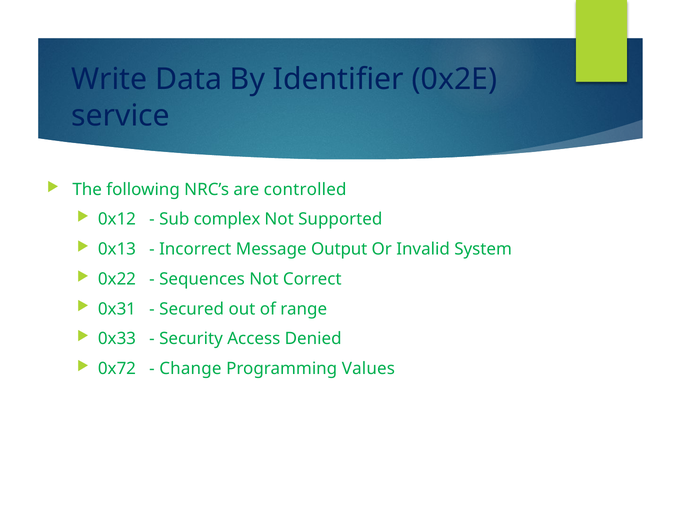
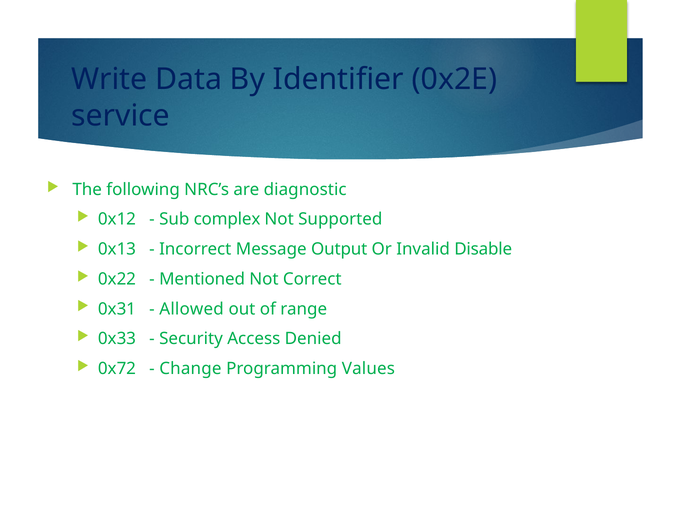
controlled: controlled -> diagnostic
System: System -> Disable
Sequences: Sequences -> Mentioned
Secured: Secured -> Allowed
